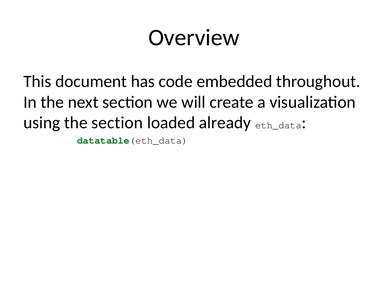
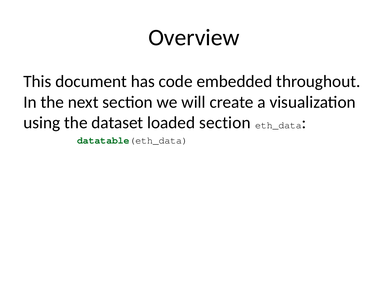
the section: section -> dataset
loaded already: already -> section
